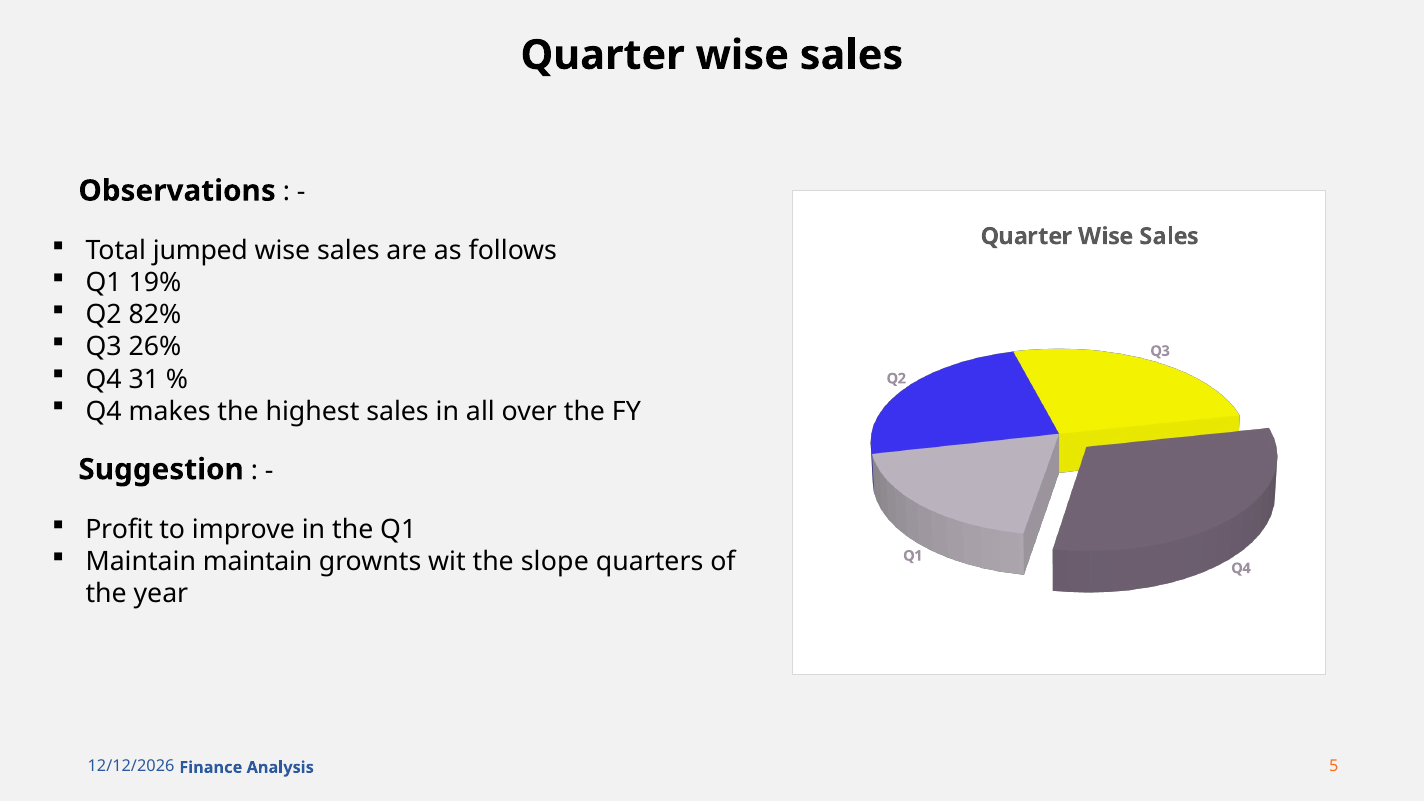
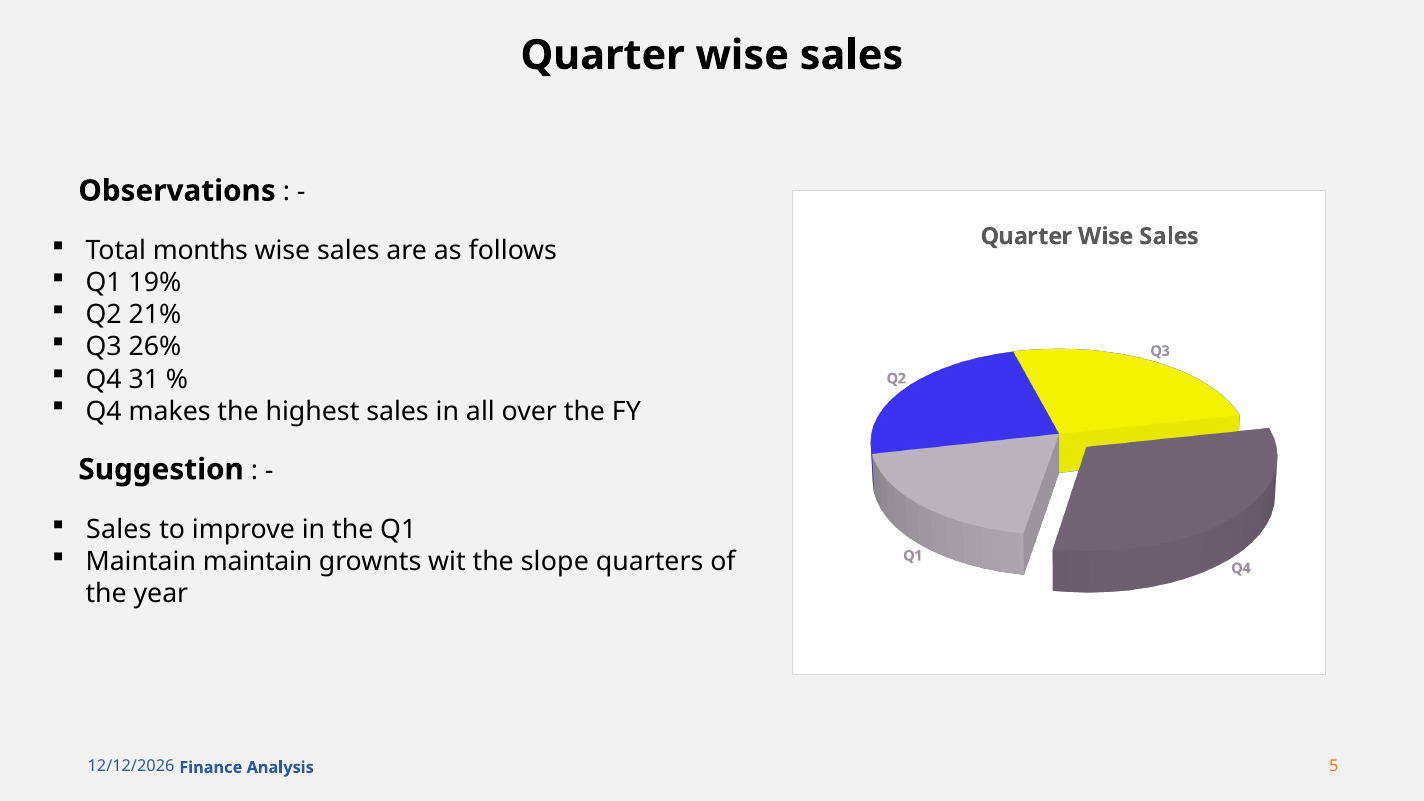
jumped: jumped -> months
82%: 82% -> 21%
Profit at (119, 530): Profit -> Sales
